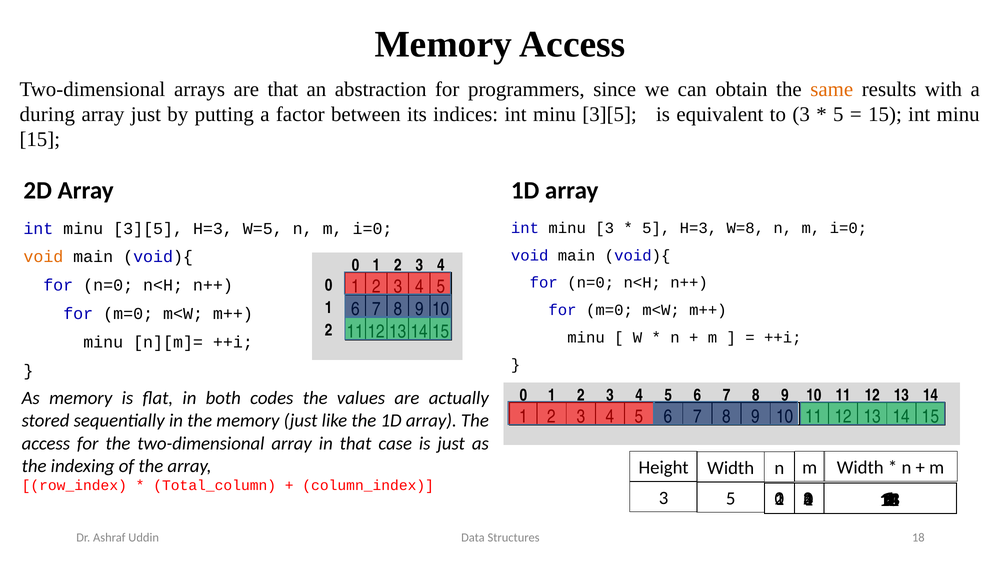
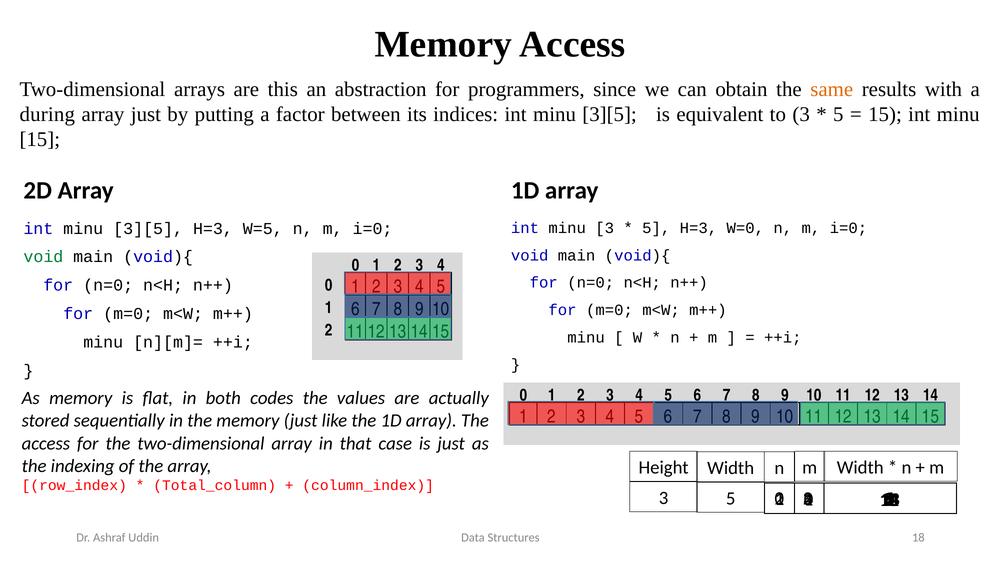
are that: that -> this
W=8: W=8 -> W=0
void at (43, 257) colour: orange -> green
